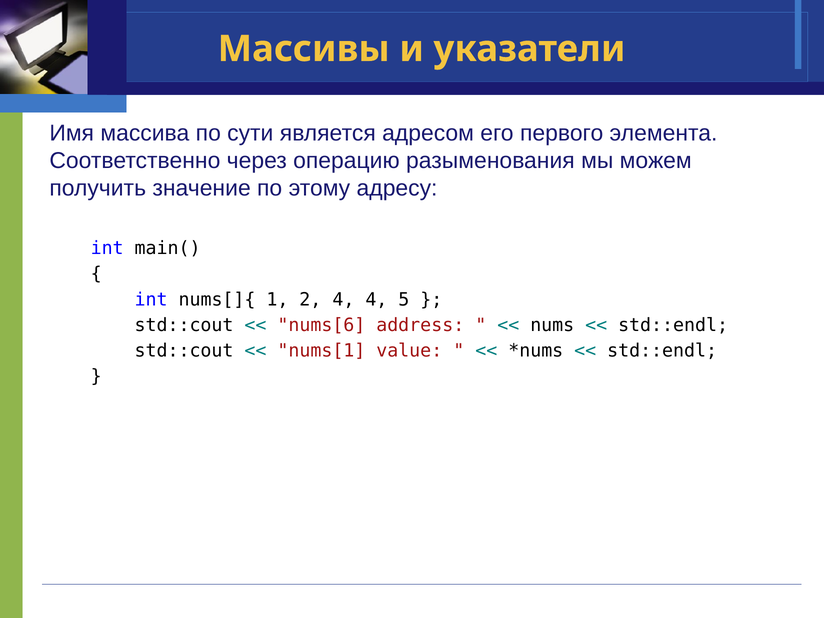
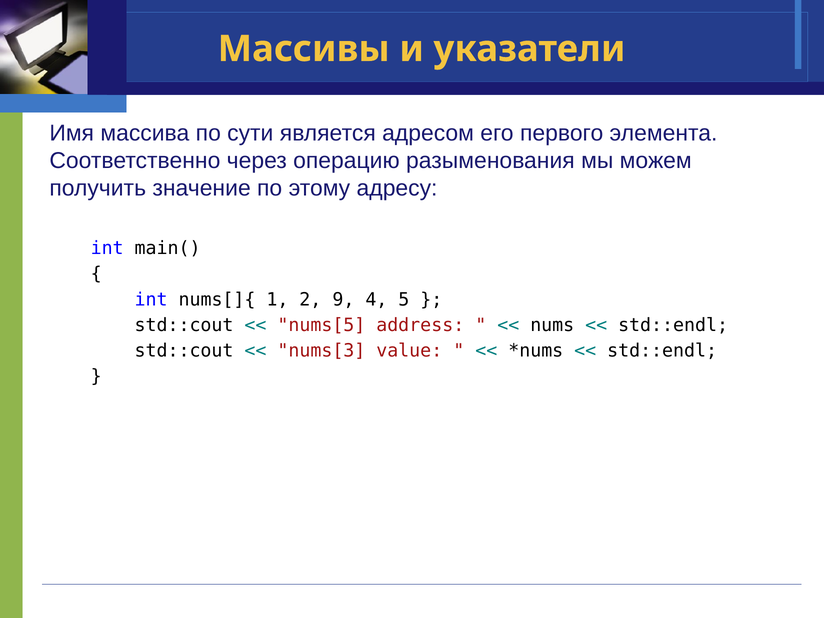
2 4: 4 -> 9
nums[6: nums[6 -> nums[5
nums[1: nums[1 -> nums[3
